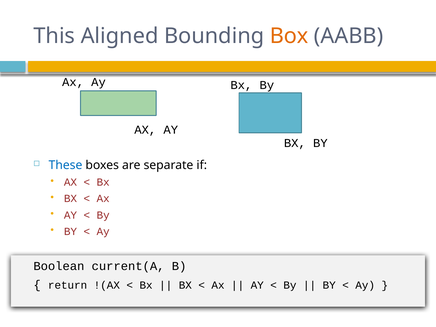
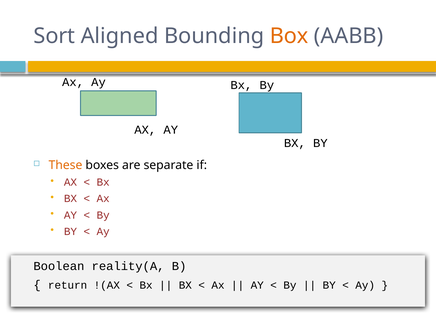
This: This -> Sort
These colour: blue -> orange
current(A: current(A -> reality(A
